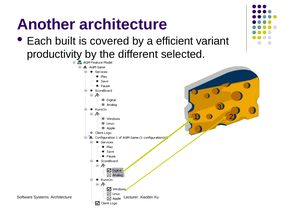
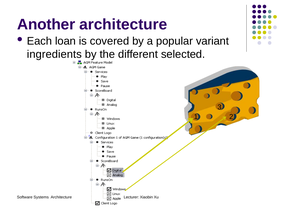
built: built -> loan
efficient: efficient -> popular
productivity: productivity -> ingredients
